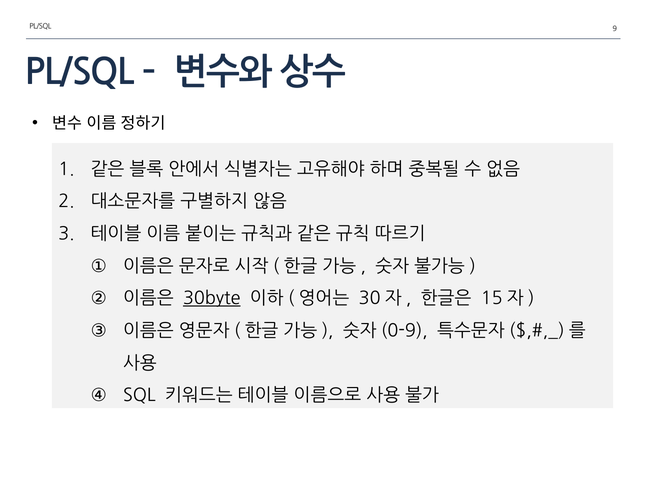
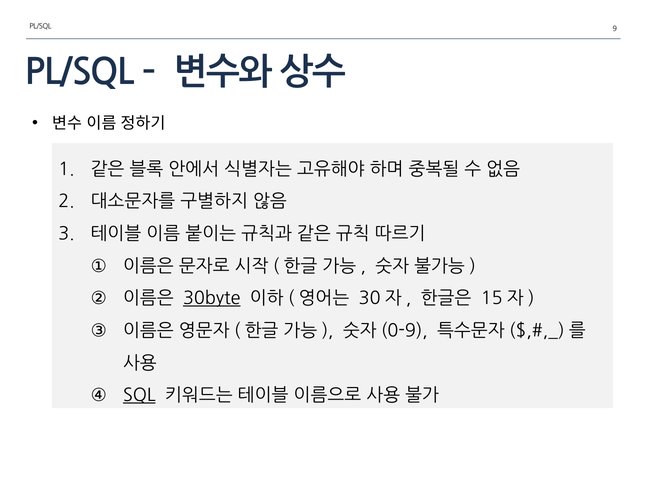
SQL underline: none -> present
